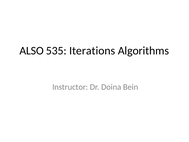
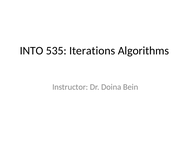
ALSO: ALSO -> INTO
